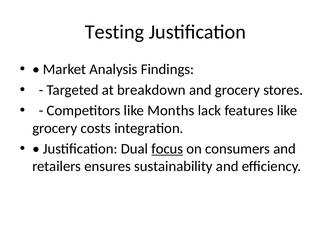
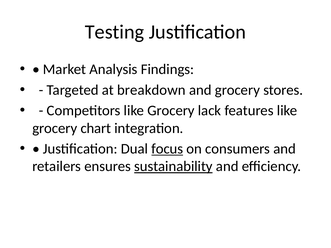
Competitors like Months: Months -> Grocery
costs: costs -> chart
sustainability underline: none -> present
